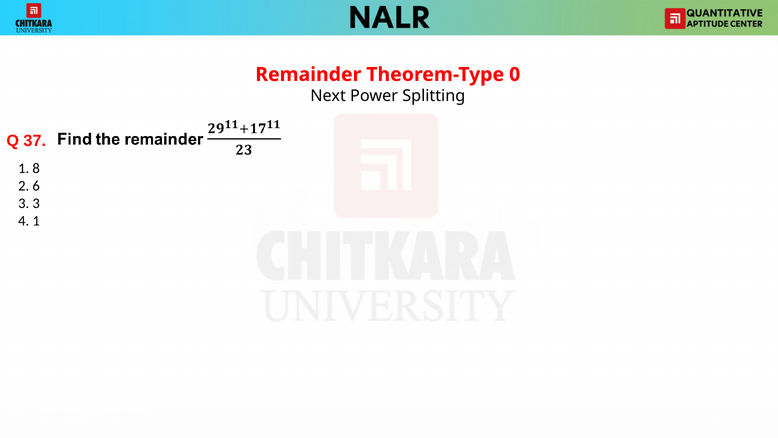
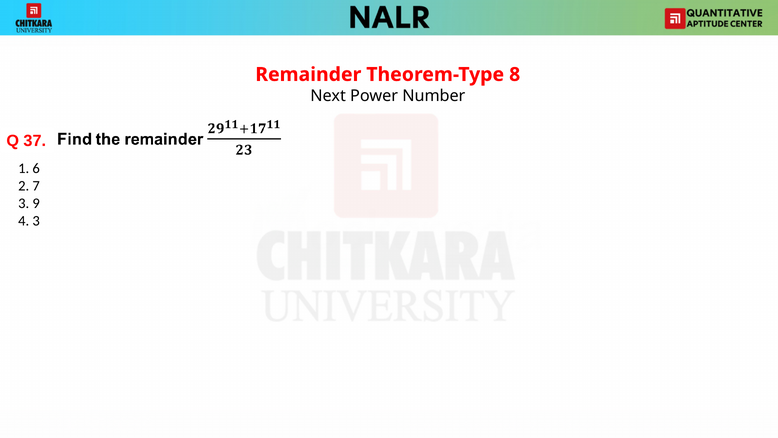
0: 0 -> 8
Splitting: Splitting -> Number
8: 8 -> 6
6: 6 -> 7
3 3: 3 -> 9
4 1: 1 -> 3
